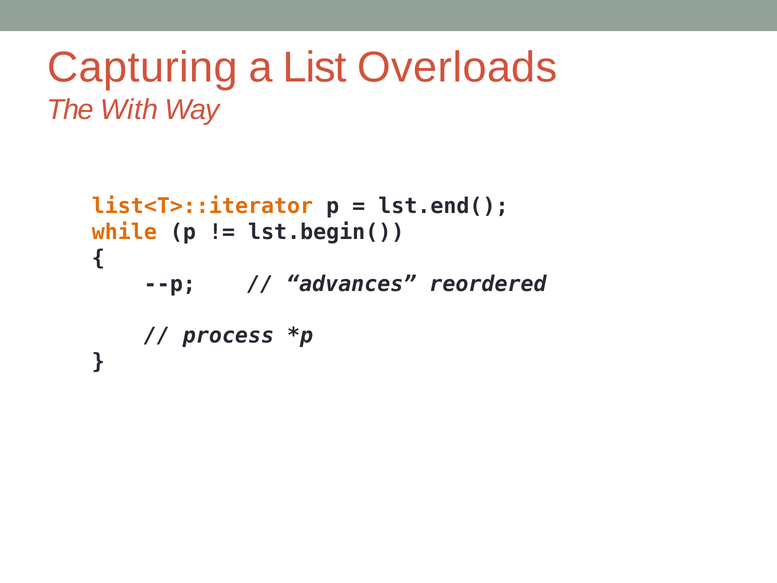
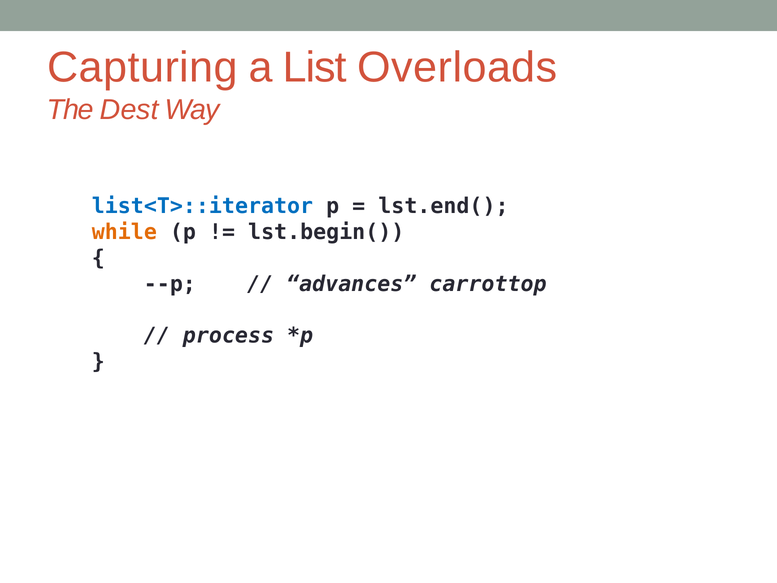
With: With -> Dest
list<T>::iterator colour: orange -> blue
reordered: reordered -> carrottop
